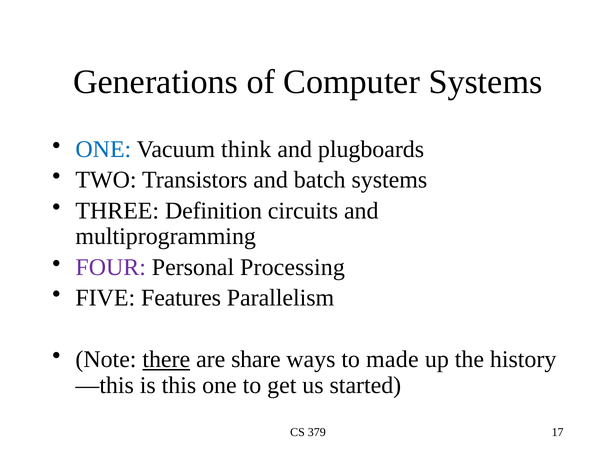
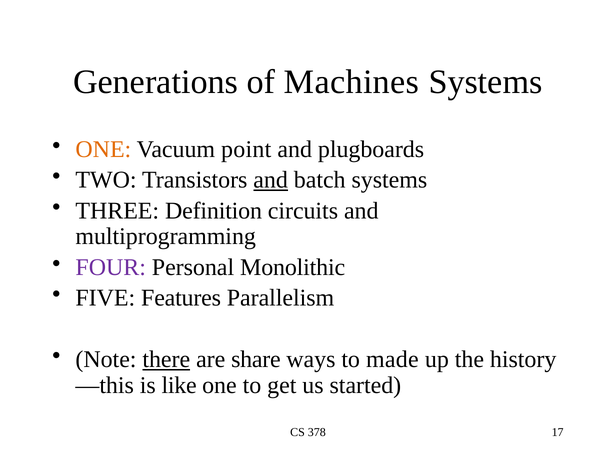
Computer: Computer -> Machines
ONE at (103, 149) colour: blue -> orange
think: think -> point
and at (271, 180) underline: none -> present
Processing: Processing -> Monolithic
this: this -> like
379: 379 -> 378
